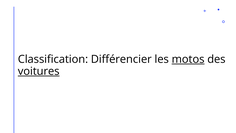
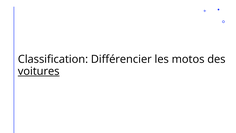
motos underline: present -> none
